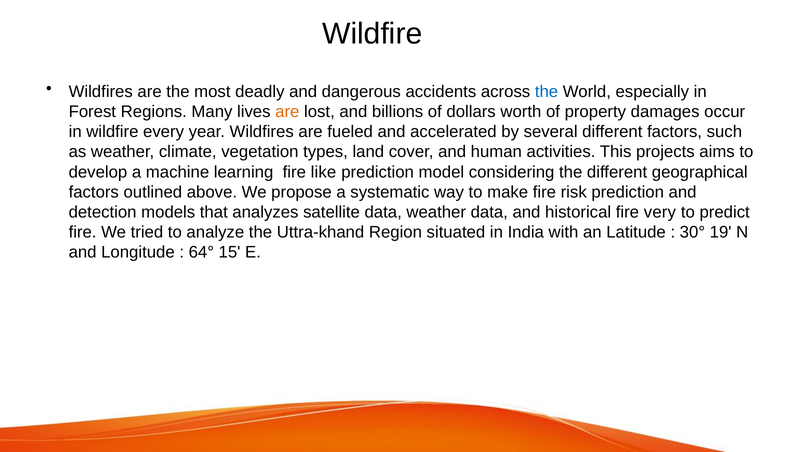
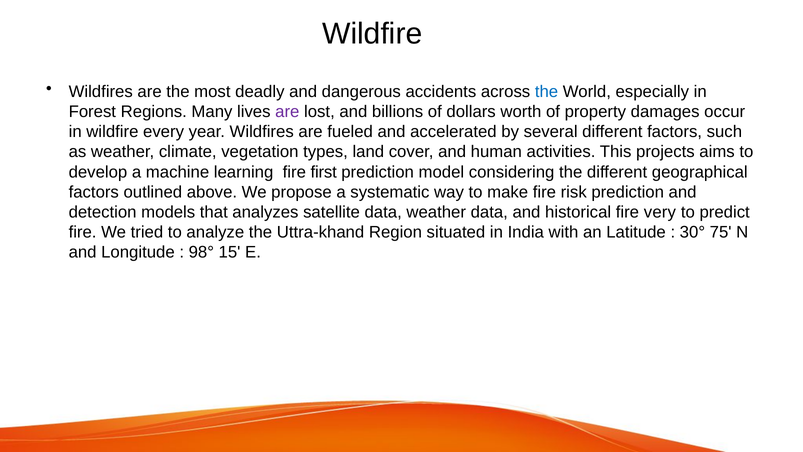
are at (287, 112) colour: orange -> purple
like: like -> first
19: 19 -> 75
64°: 64° -> 98°
